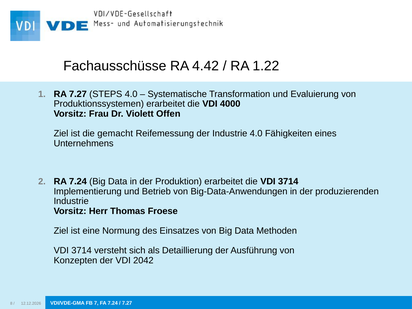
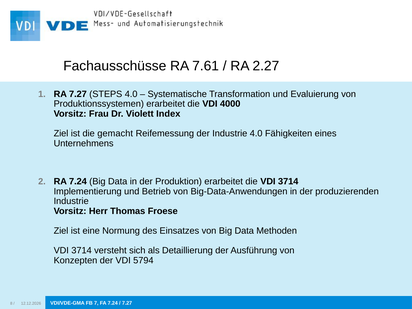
4.42: 4.42 -> 7.61
1.22: 1.22 -> 2.27
Offen: Offen -> Index
2042: 2042 -> 5794
